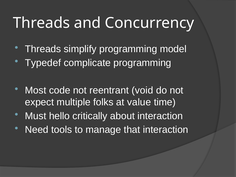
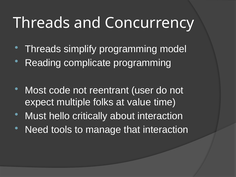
Typedef: Typedef -> Reading
void: void -> user
